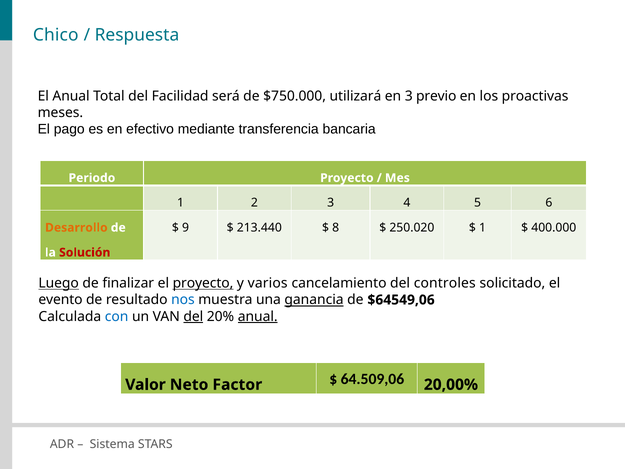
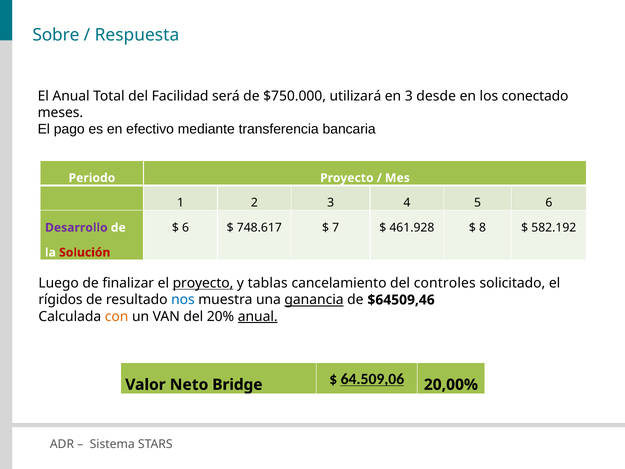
Chico: Chico -> Sobre
previo: previo -> desde
proactivas: proactivas -> conectado
9 at (186, 228): 9 -> 6
213.440: 213.440 -> 748.617
8: 8 -> 7
250.020: 250.020 -> 461.928
1 at (483, 228): 1 -> 8
400.000: 400.000 -> 582.192
Desarrollo colour: orange -> purple
Luego underline: present -> none
varios: varios -> tablas
evento: evento -> rígidos
$64549,06: $64549,06 -> $64509,46
con colour: blue -> orange
del at (193, 316) underline: present -> none
64.509,06 underline: none -> present
Factor: Factor -> Bridge
